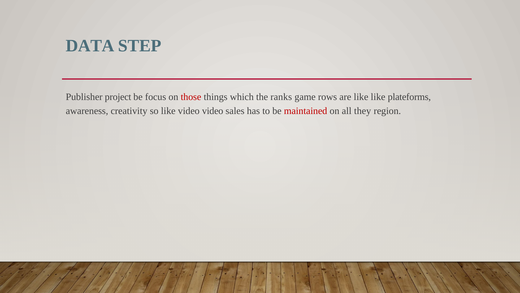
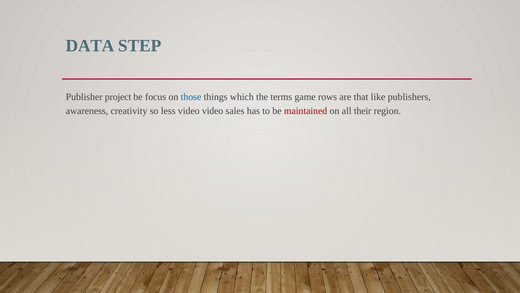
those colour: red -> blue
ranks: ranks -> terms
are like: like -> that
plateforms: plateforms -> publishers
so like: like -> less
they: they -> their
